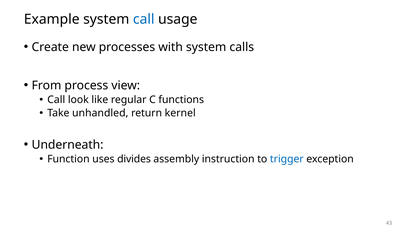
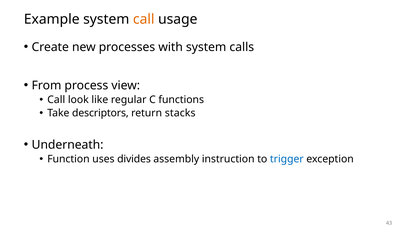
call at (144, 19) colour: blue -> orange
unhandled: unhandled -> descriptors
kernel: kernel -> stacks
